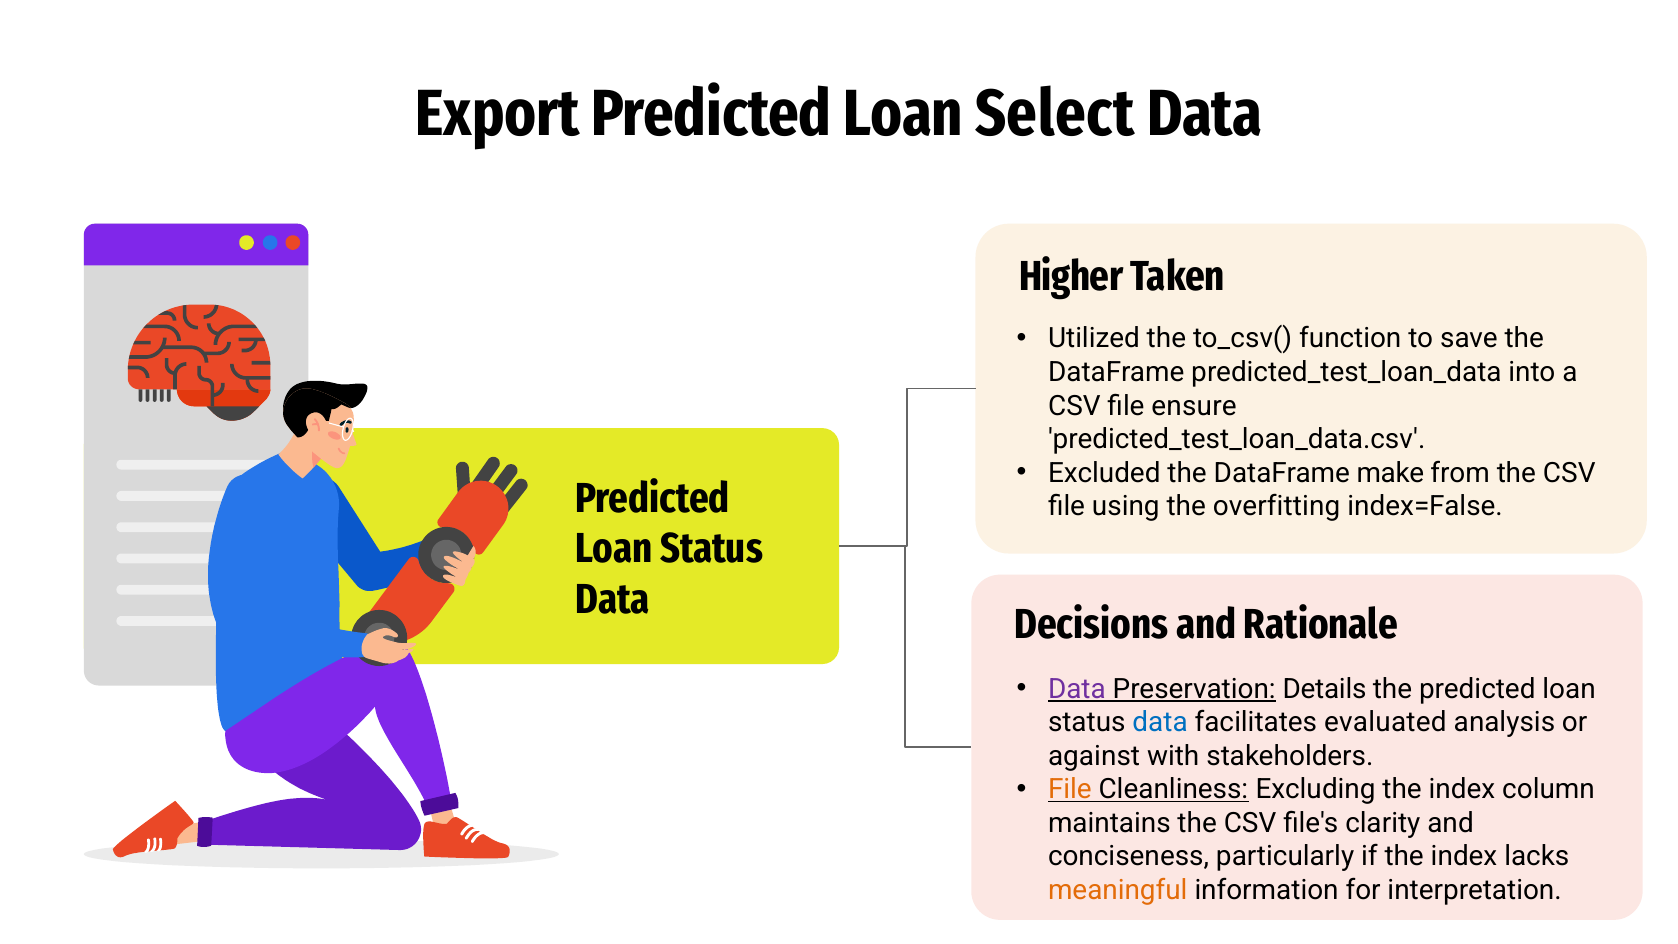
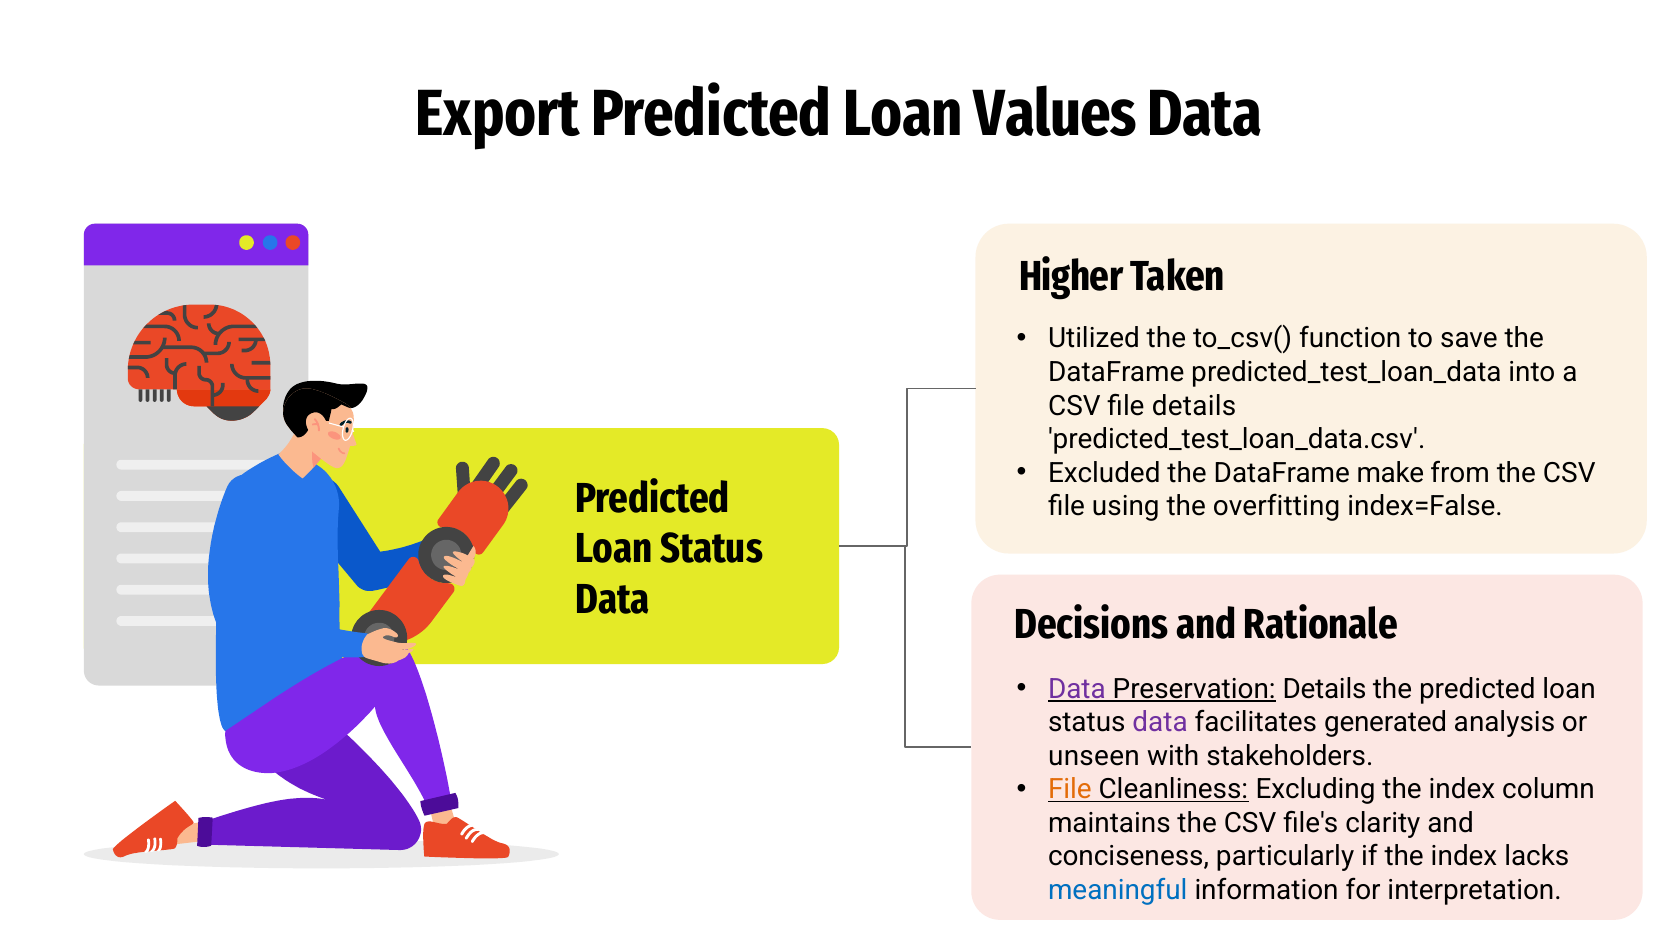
Select: Select -> Values
file ensure: ensure -> details
data at (1160, 722) colour: blue -> purple
evaluated: evaluated -> generated
against: against -> unseen
meaningful colour: orange -> blue
